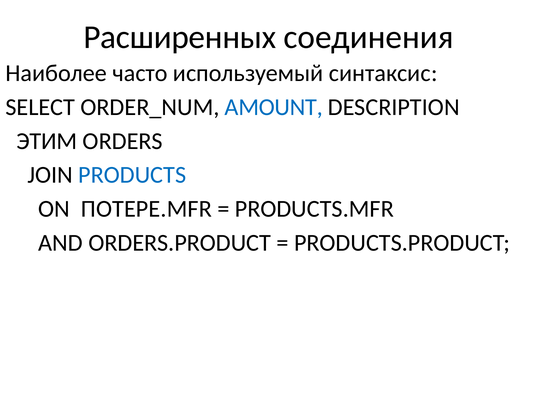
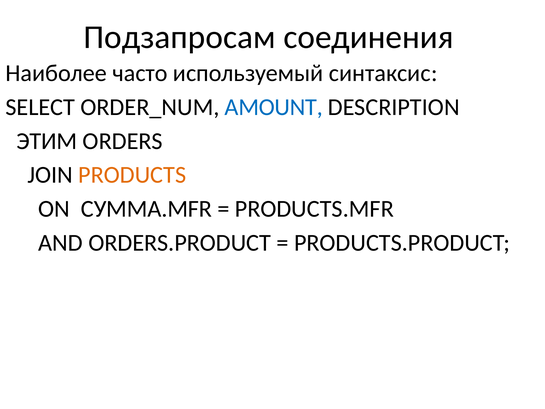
Расширенных: Расширенных -> Подзапросам
PRODUCTS colour: blue -> orange
ПОТЕРЕ.MFR: ПОТЕРЕ.MFR -> СУММА.MFR
